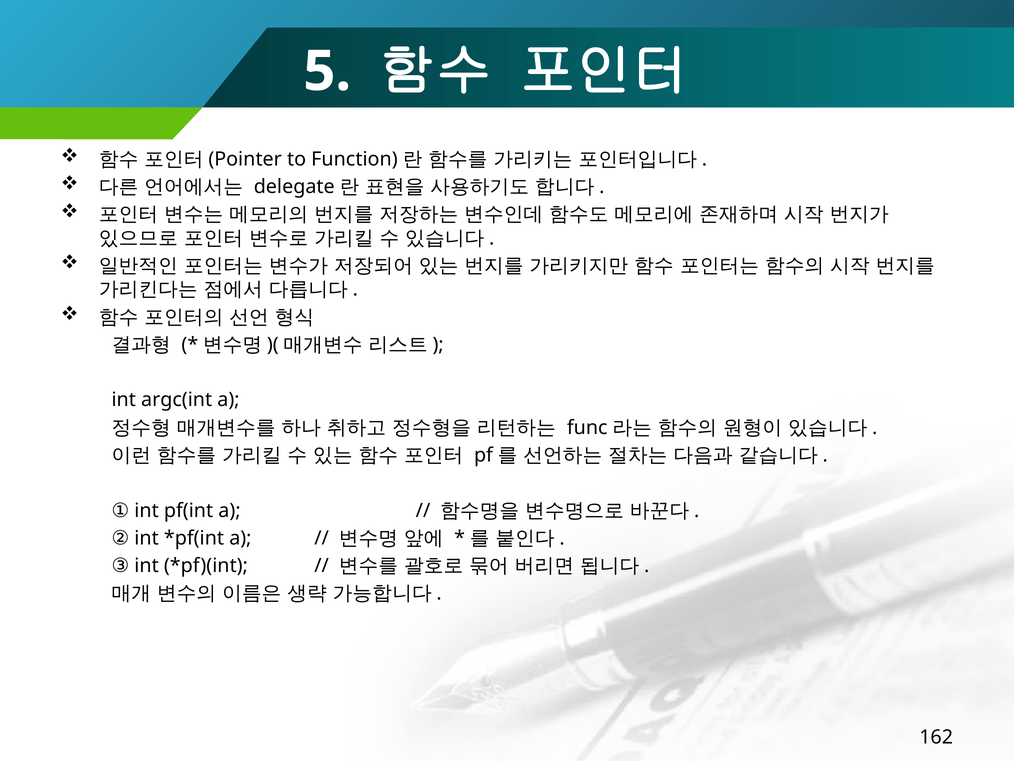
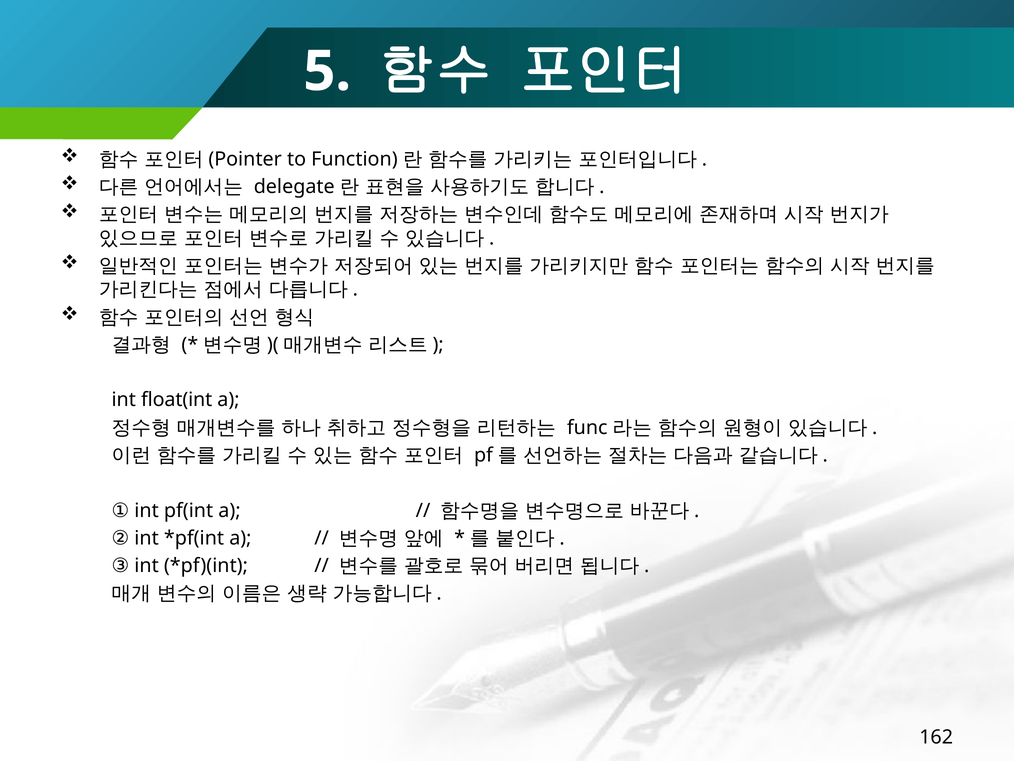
argc(int: argc(int -> float(int
